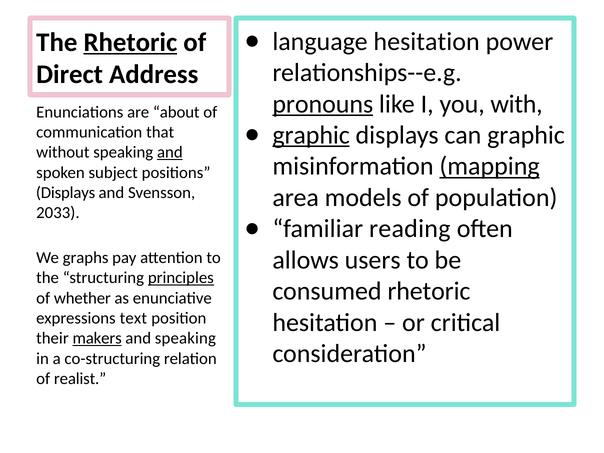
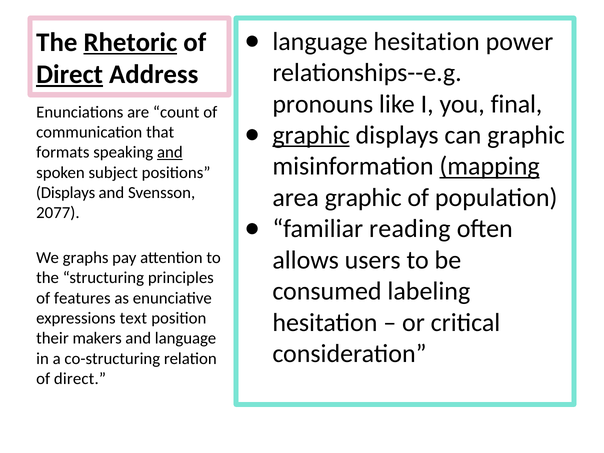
Direct at (70, 74) underline: none -> present
pronouns underline: present -> none
with: with -> final
about: about -> count
without: without -> formats
area models: models -> graphic
2033: 2033 -> 2077
principles underline: present -> none
consumed rhetoric: rhetoric -> labeling
whether: whether -> features
makers underline: present -> none
and speaking: speaking -> language
realist at (80, 379): realist -> direct
